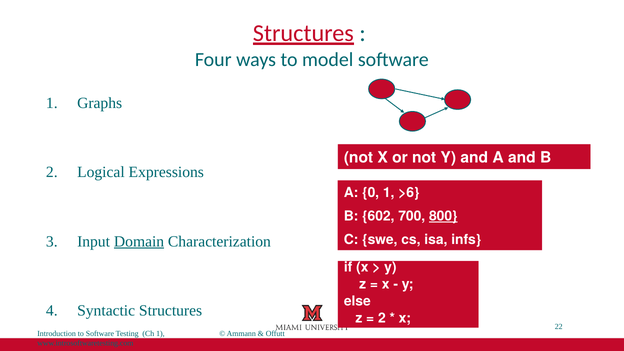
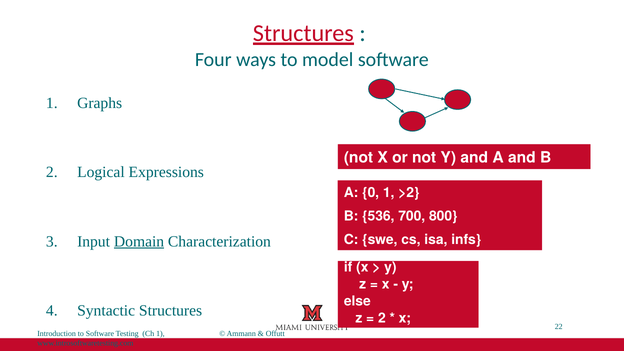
>6: >6 -> >2
602: 602 -> 536
800 underline: present -> none
